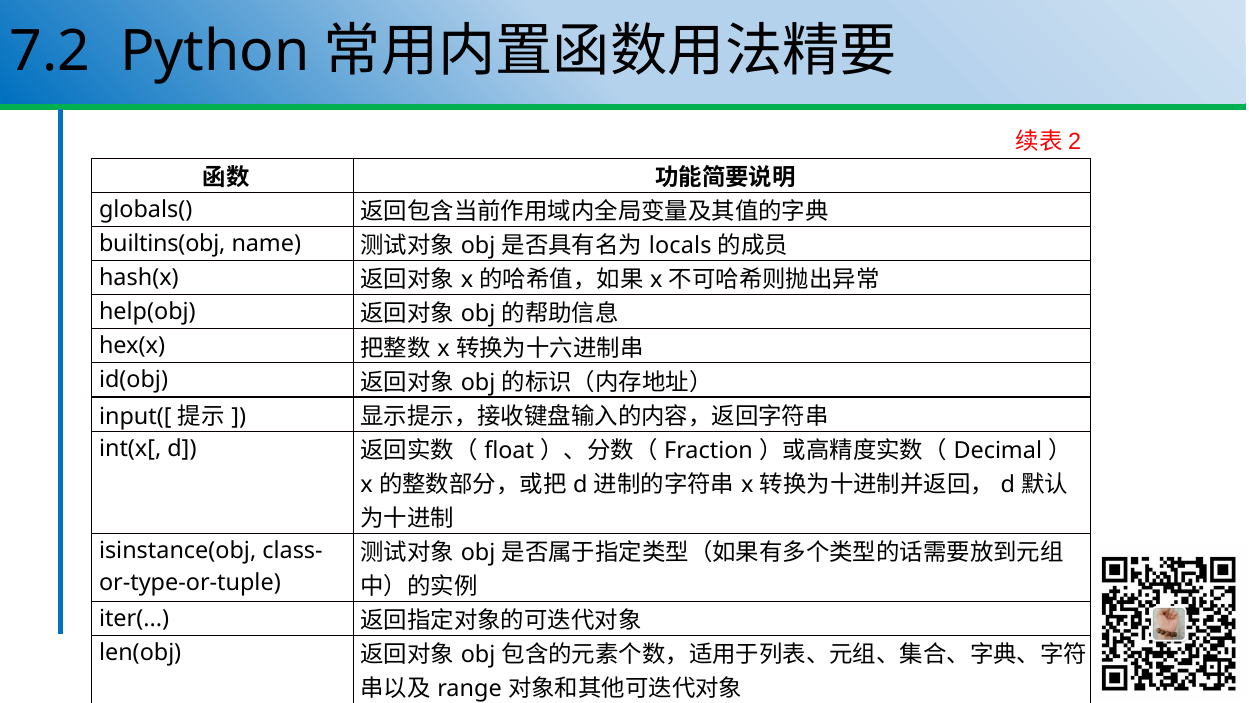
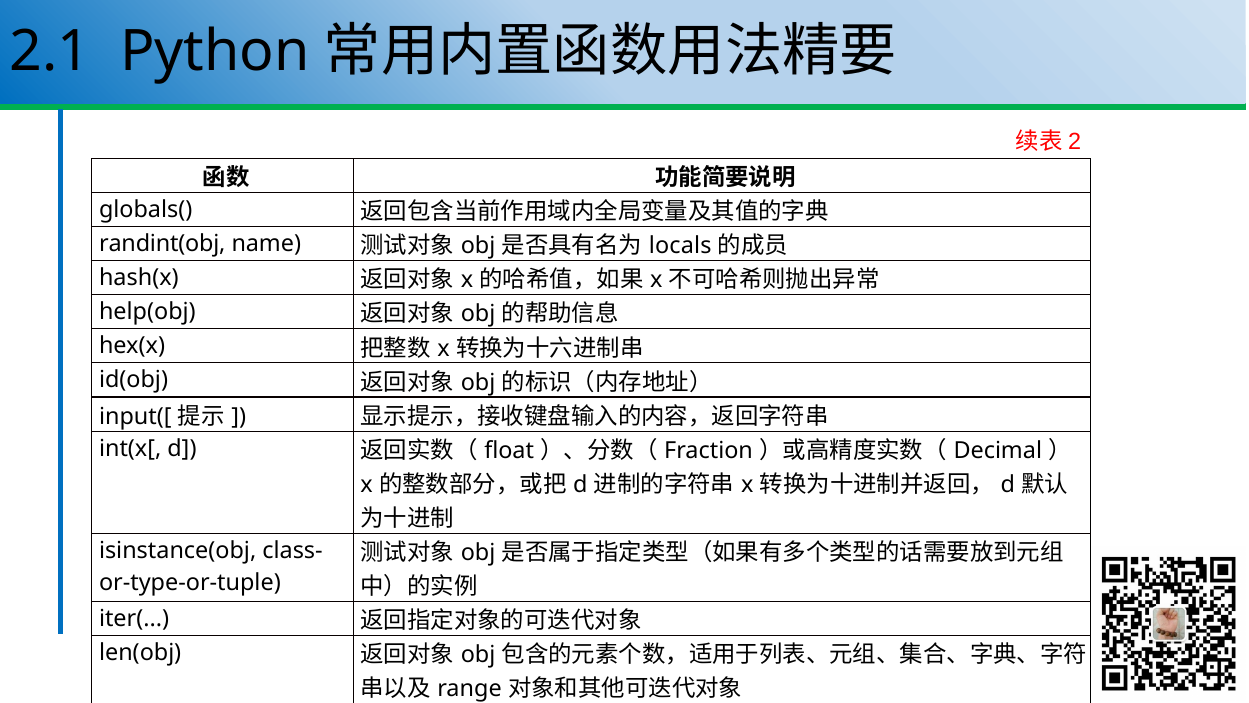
7.2: 7.2 -> 2.1
builtins(obj: builtins(obj -> randint(obj
